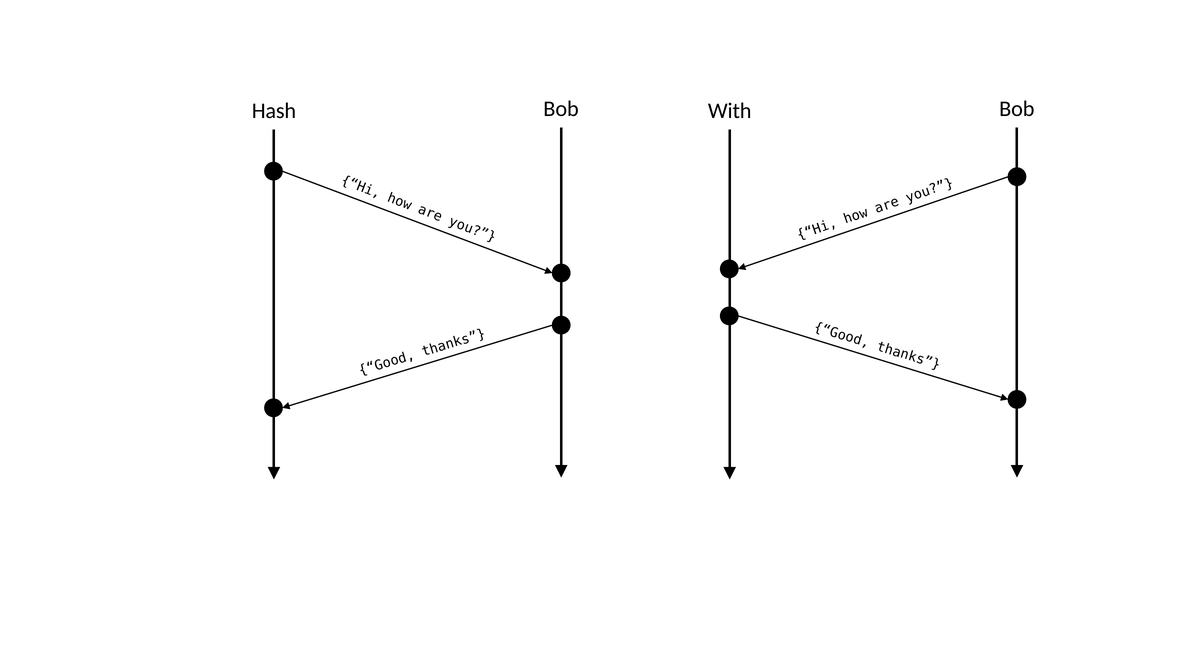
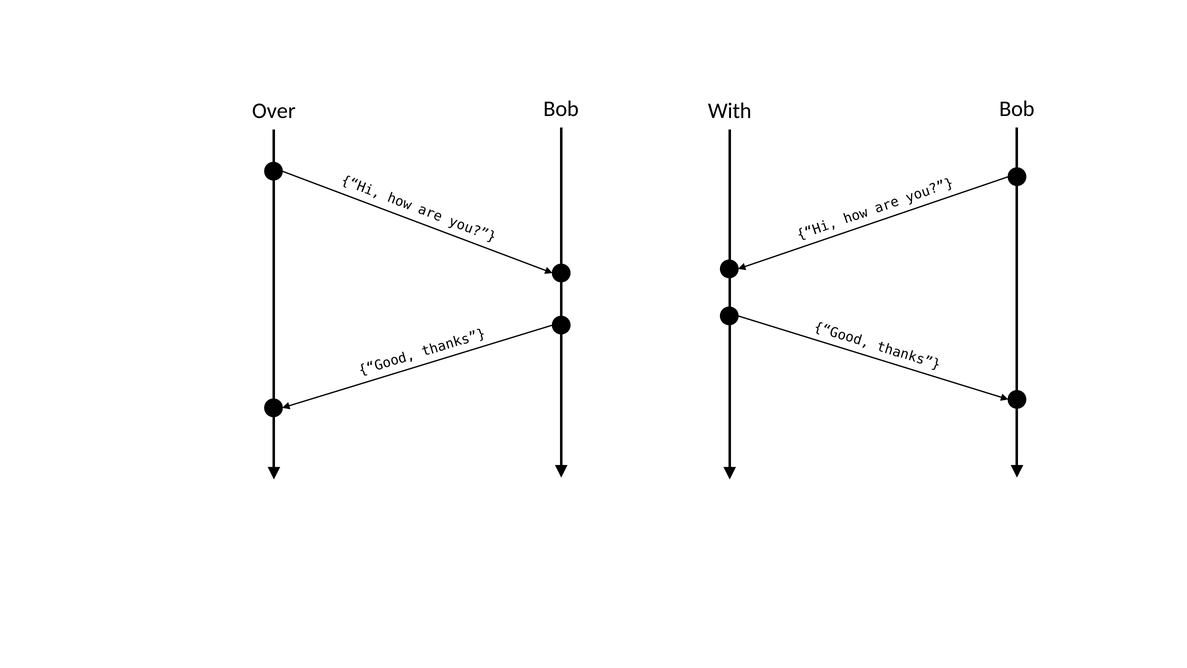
Hash: Hash -> Over
